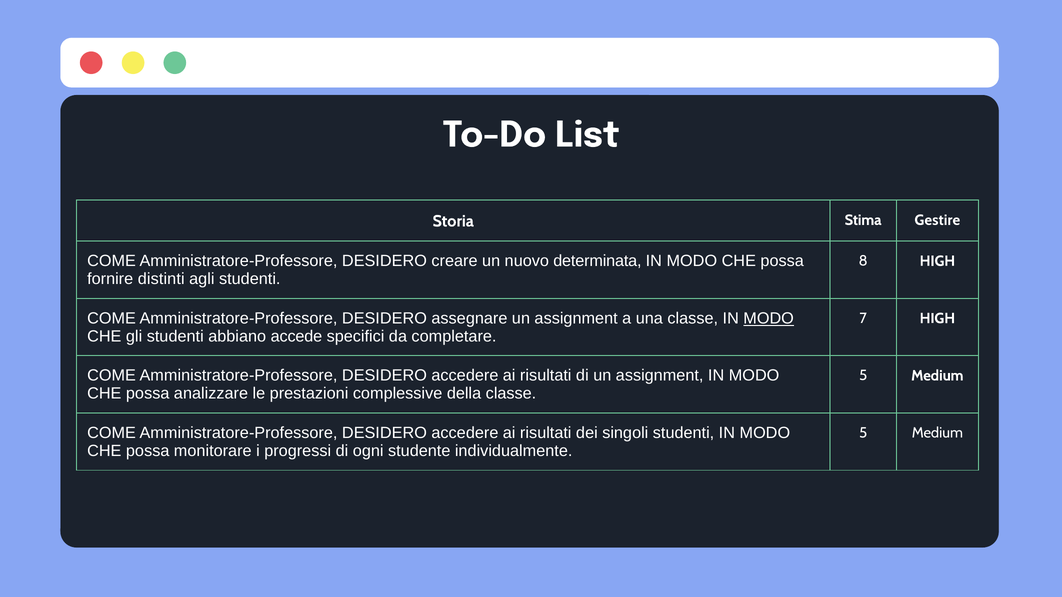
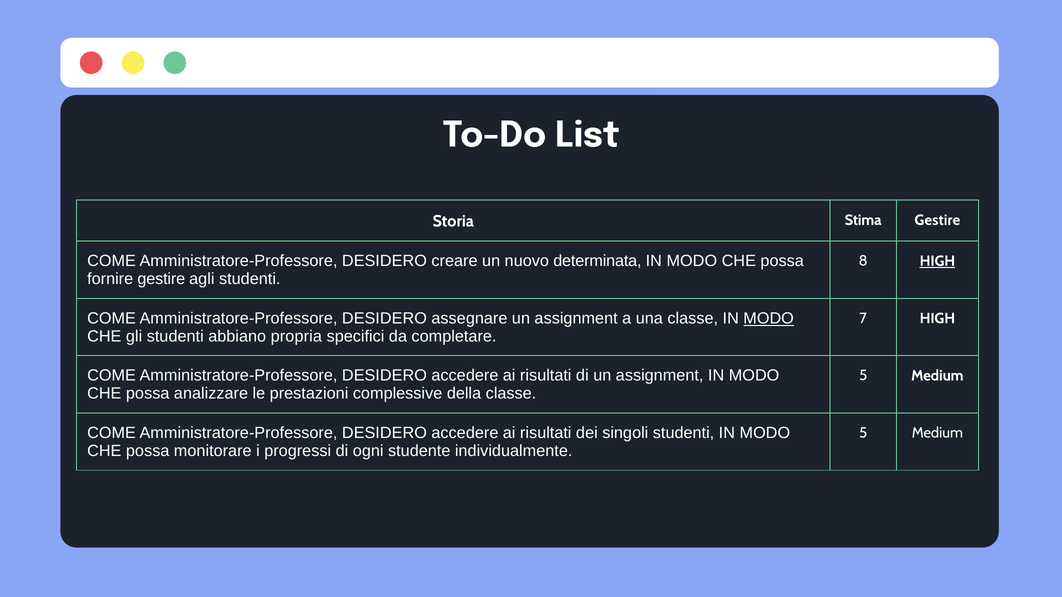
HIGH at (937, 261) underline: none -> present
fornire distinti: distinti -> gestire
accede: accede -> propria
